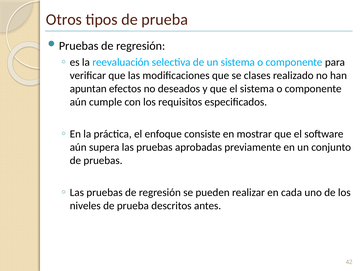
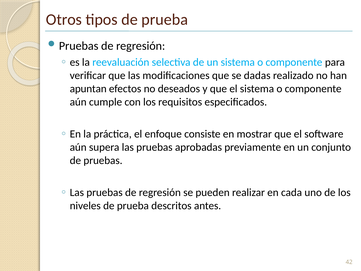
clases: clases -> dadas
